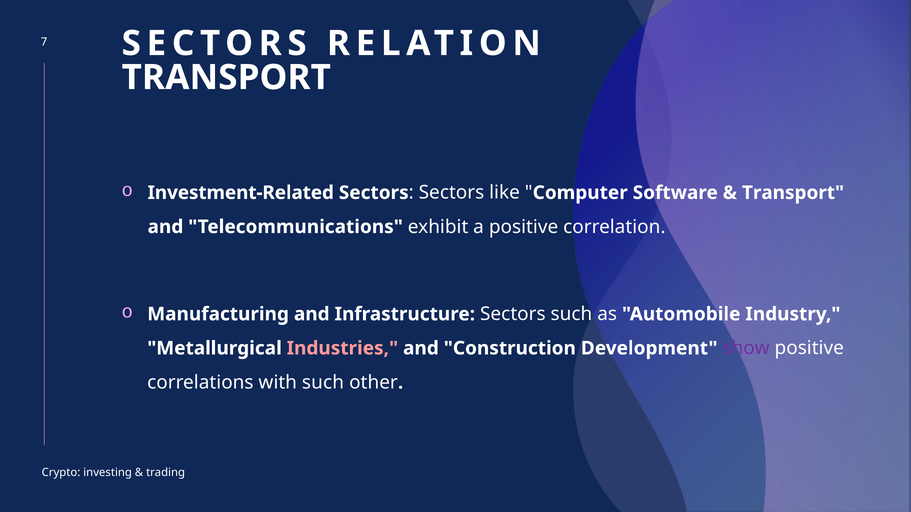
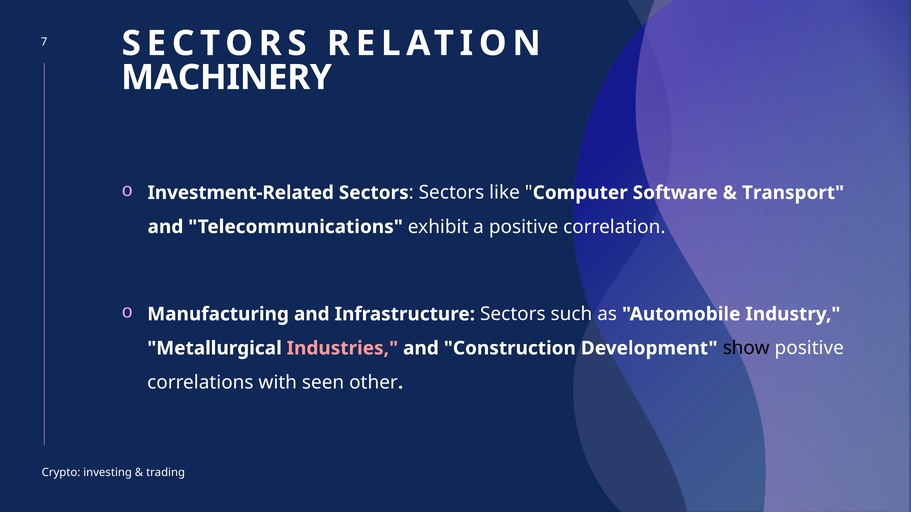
TRANSPORT at (226, 78): TRANSPORT -> MACHINERY
show colour: purple -> black
with such: such -> seen
